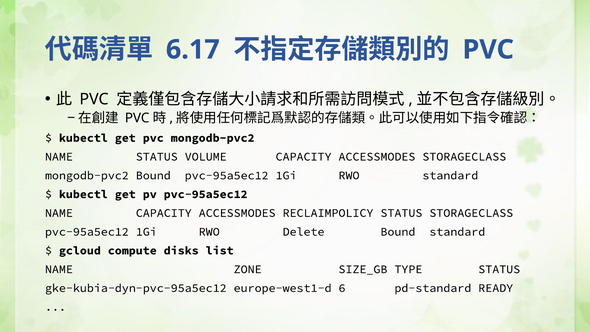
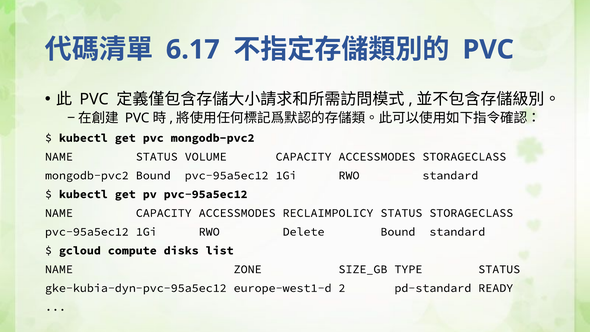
6: 6 -> 2
